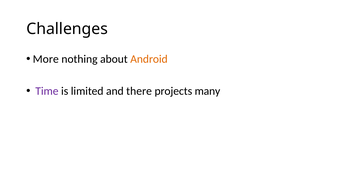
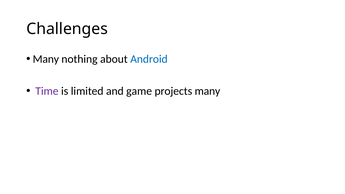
More at (46, 59): More -> Many
Android colour: orange -> blue
there: there -> game
